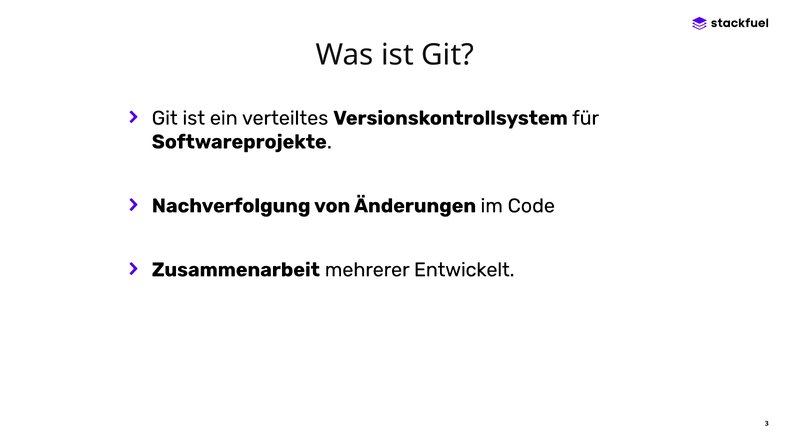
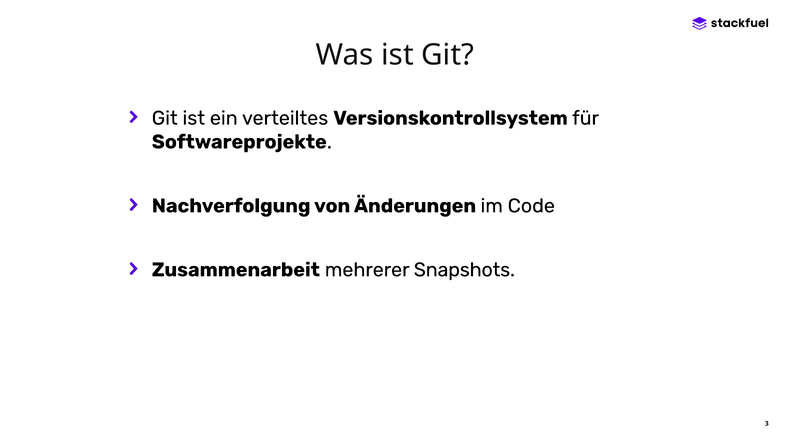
Entwickelt: Entwickelt -> Snapshots
